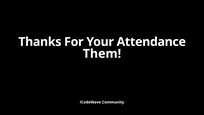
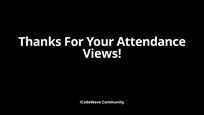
Them: Them -> Views
